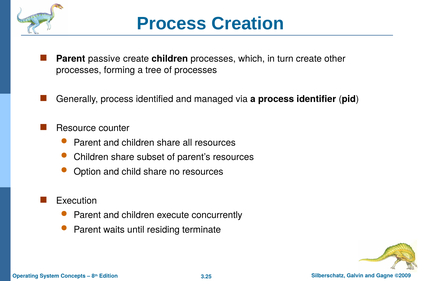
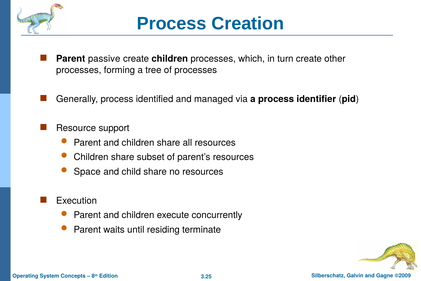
counter: counter -> support
Option: Option -> Space
